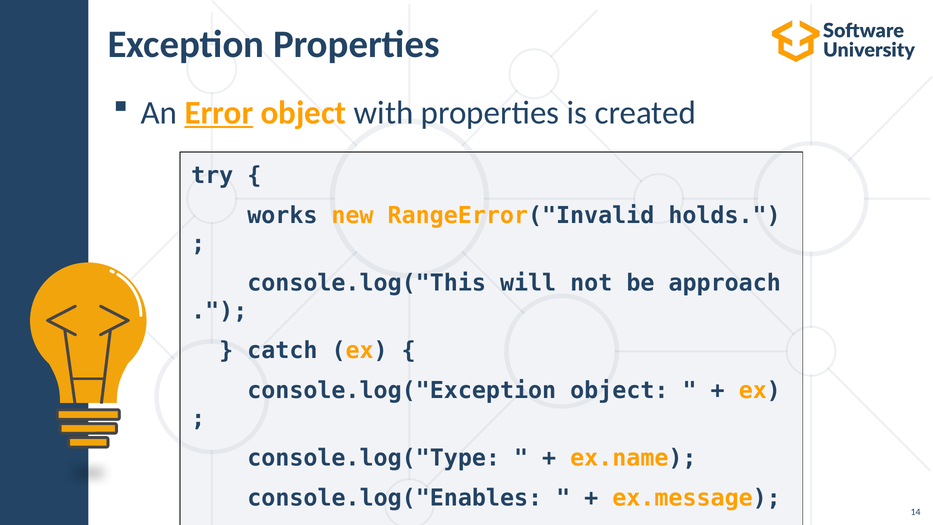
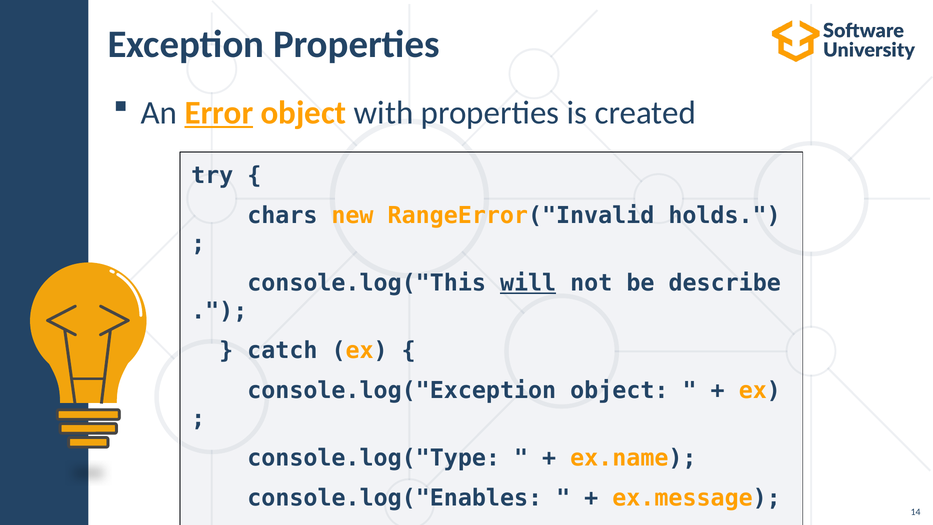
works: works -> chars
will underline: none -> present
approach: approach -> describe
